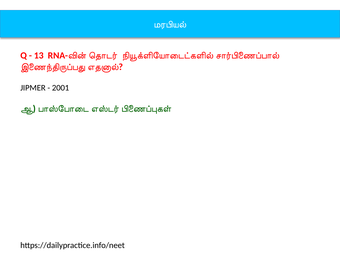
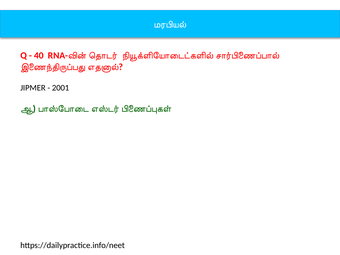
13: 13 -> 40
